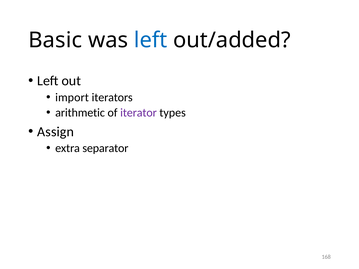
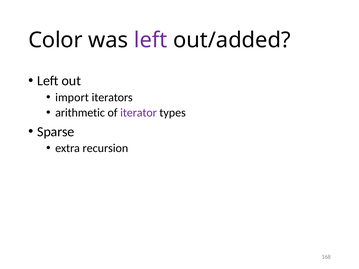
Basic: Basic -> Color
left at (151, 40) colour: blue -> purple
Assign: Assign -> Sparse
separator: separator -> recursion
